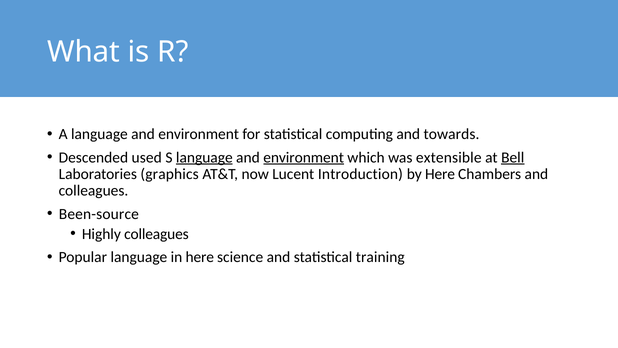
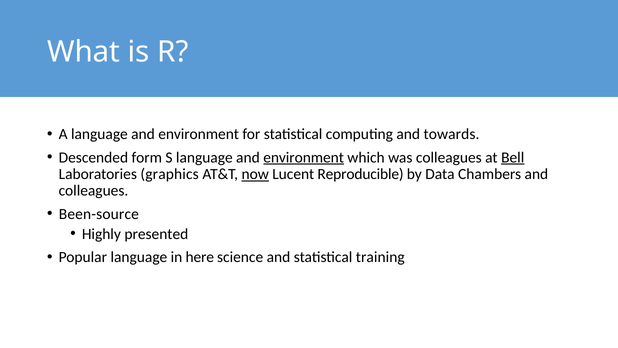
used: used -> form
language at (204, 157) underline: present -> none
was extensible: extensible -> colleagues
now underline: none -> present
Introduction: Introduction -> Reproducible
by Here: Here -> Data
Highly colleagues: colleagues -> presented
